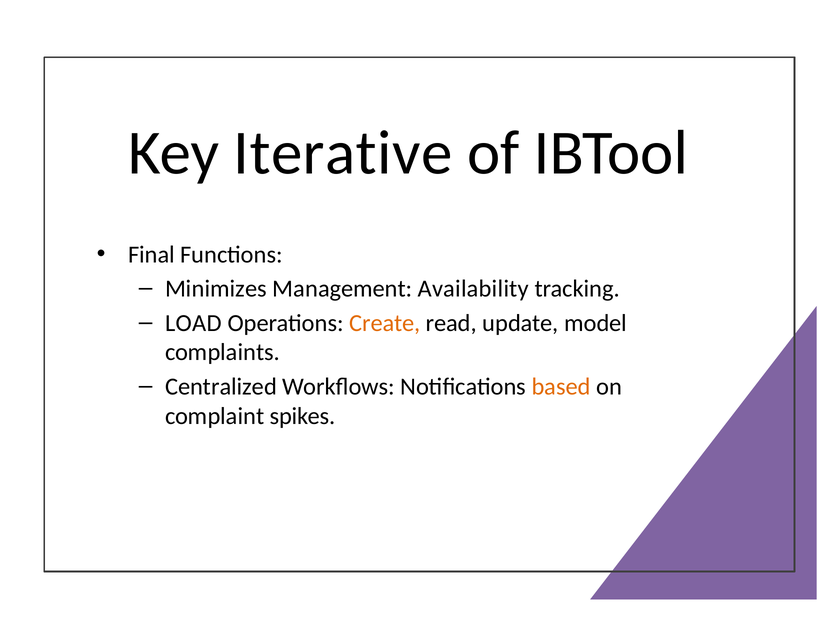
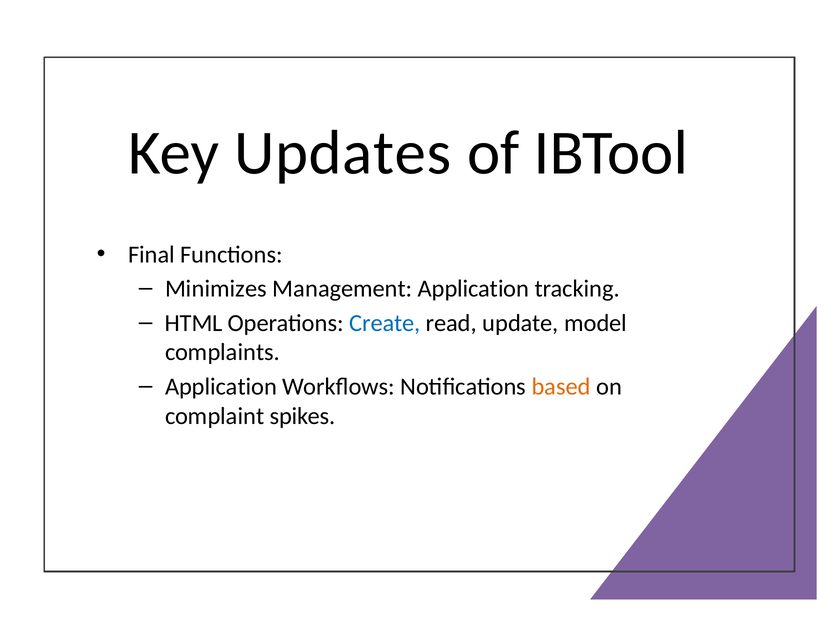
Iterative: Iterative -> Updates
Management Availability: Availability -> Application
LOAD: LOAD -> HTML
Create colour: orange -> blue
Centralized at (221, 387): Centralized -> Application
